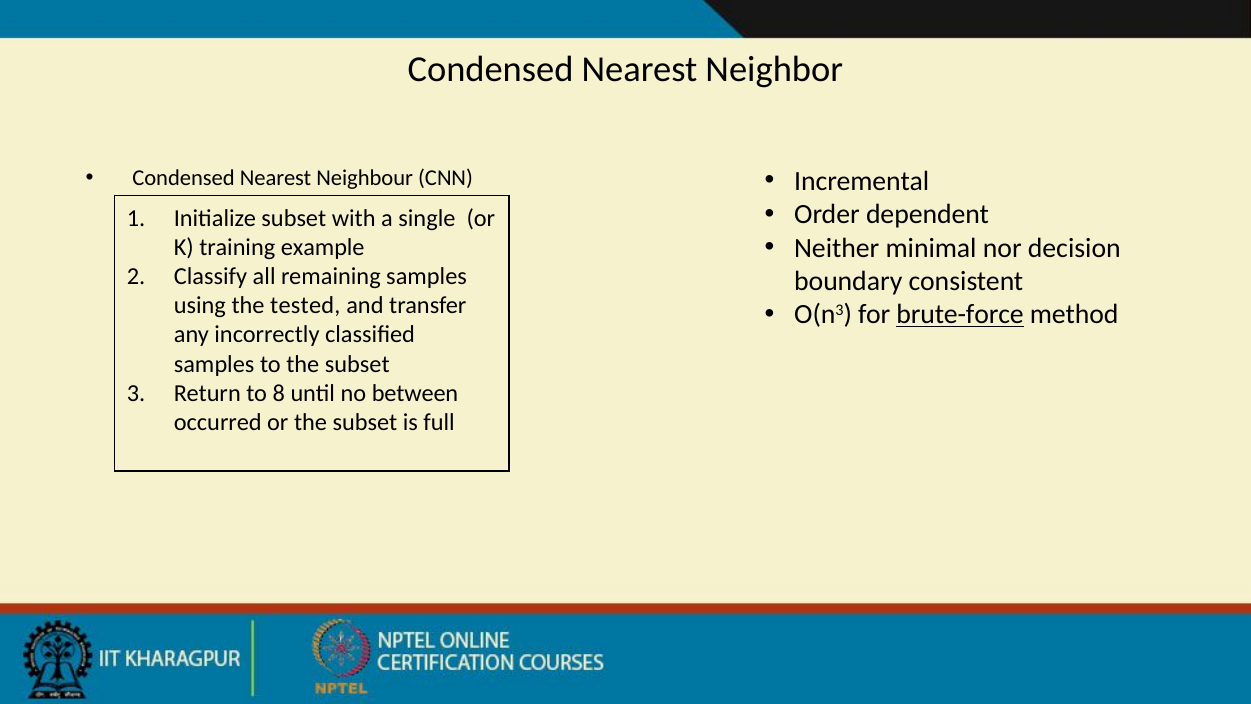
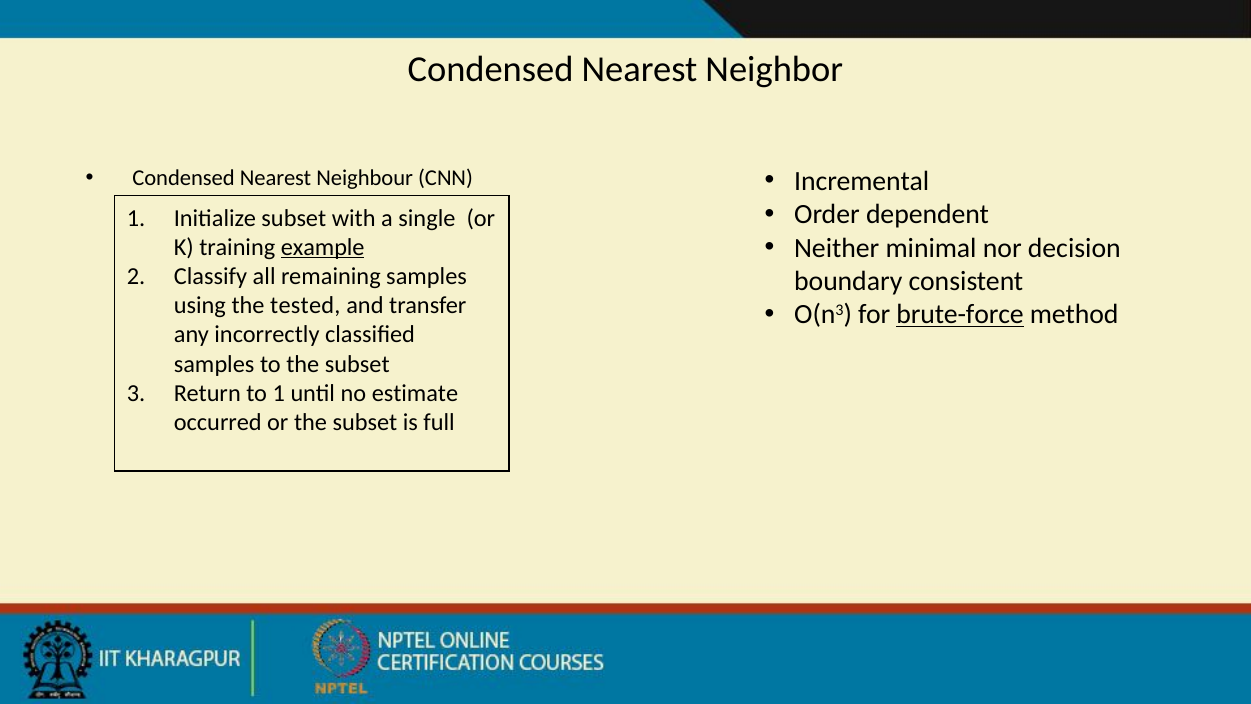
example underline: none -> present
to 8: 8 -> 1
between: between -> estimate
